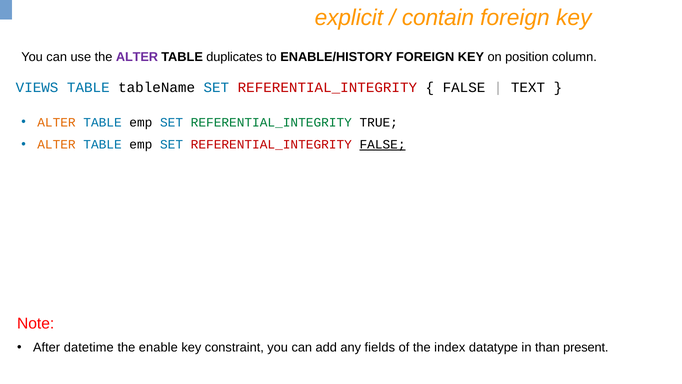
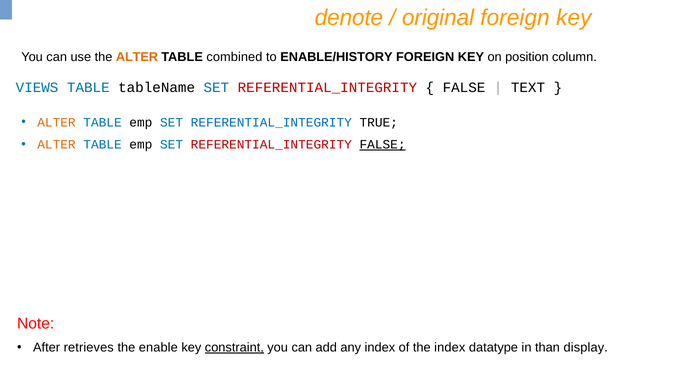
explicit: explicit -> denote
contain: contain -> original
ALTER at (137, 57) colour: purple -> orange
duplicates: duplicates -> combined
REFERENTIAL_INTEGRITY at (271, 122) colour: green -> blue
datetime: datetime -> retrieves
constraint underline: none -> present
any fields: fields -> index
present: present -> display
